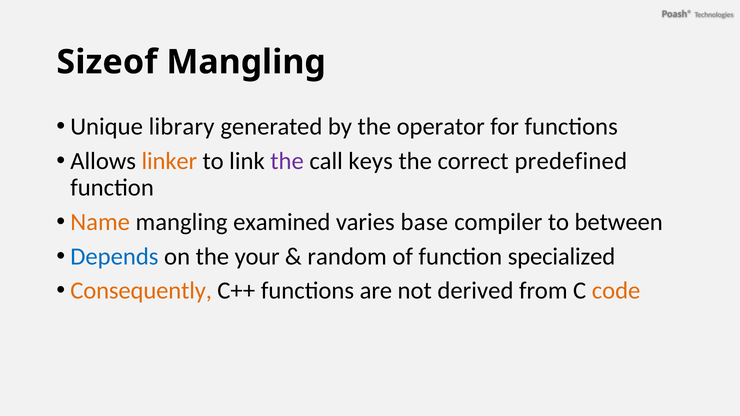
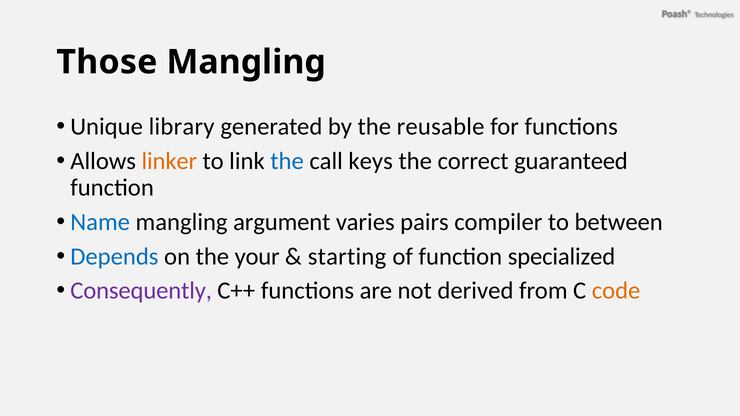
Sizeof: Sizeof -> Those
operator: operator -> reusable
the at (287, 161) colour: purple -> blue
predefined: predefined -> guaranteed
Name colour: orange -> blue
examined: examined -> argument
base: base -> pairs
random: random -> starting
Consequently colour: orange -> purple
